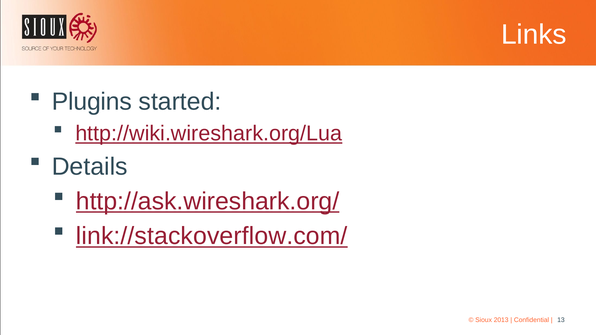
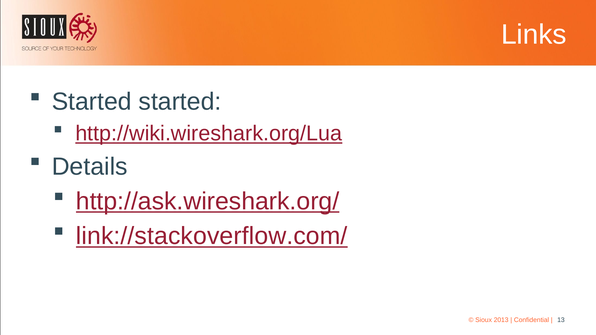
Plugins at (92, 102): Plugins -> Started
